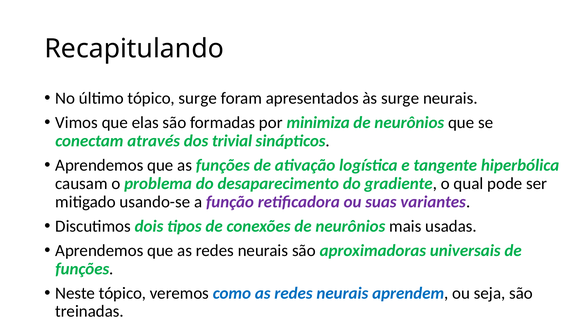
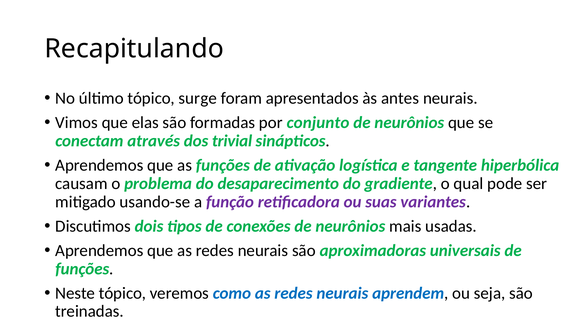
às surge: surge -> antes
minimiza: minimiza -> conjunto
